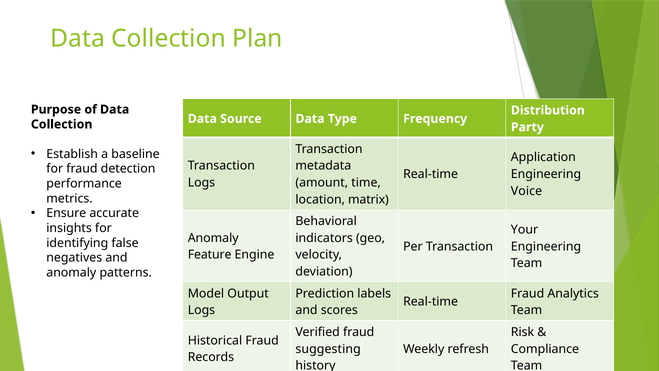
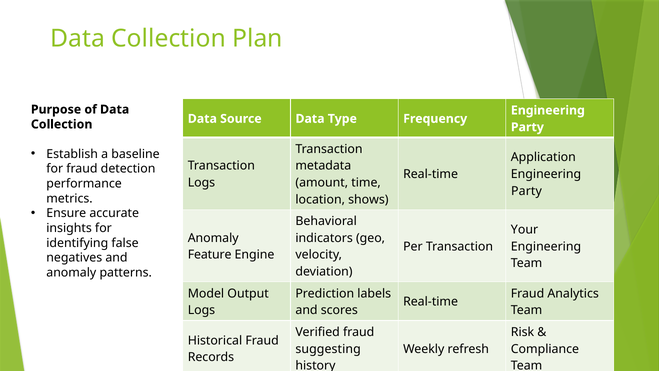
Distribution at (548, 110): Distribution -> Engineering
Voice at (527, 191): Voice -> Party
matrix: matrix -> shows
